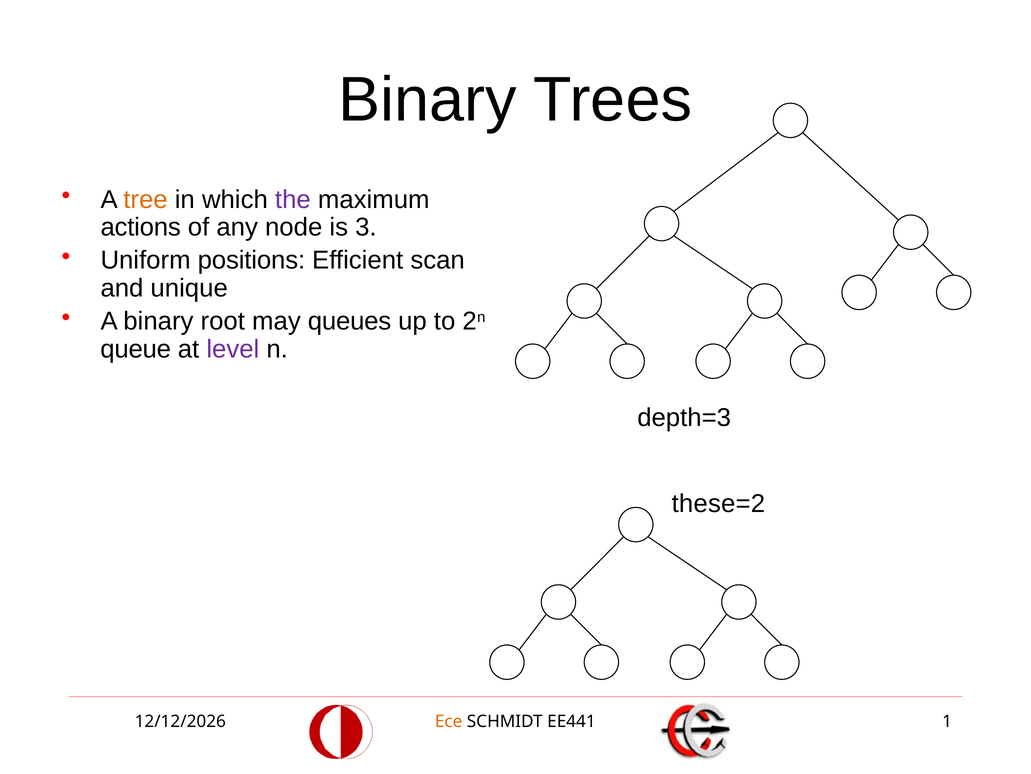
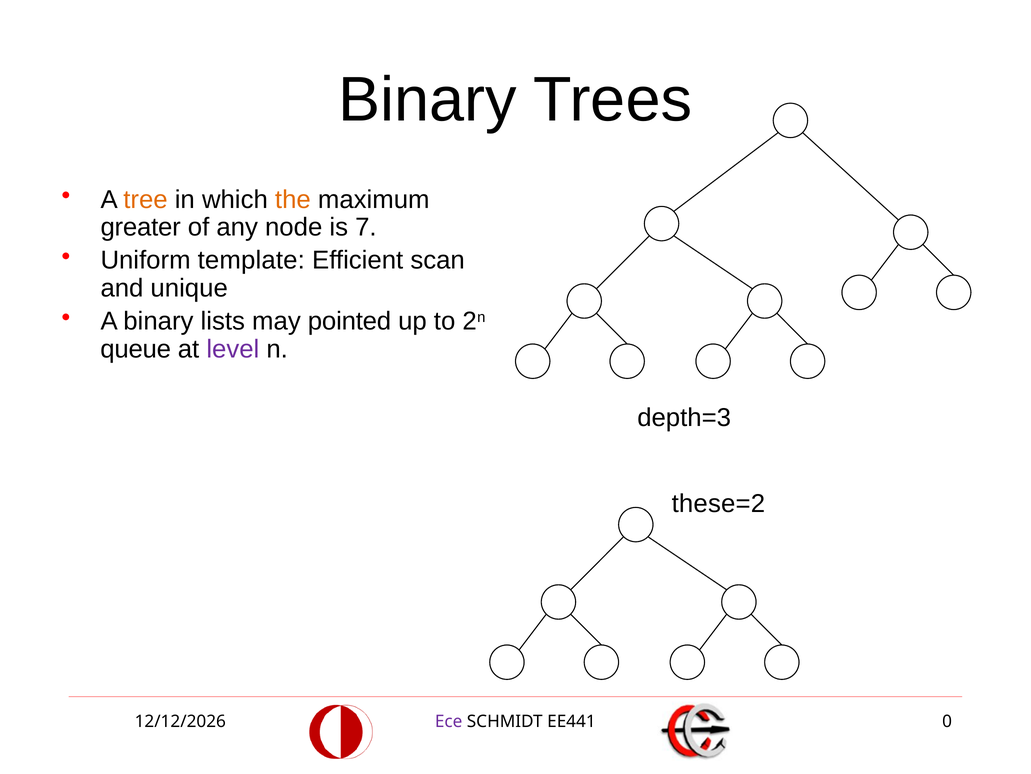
the colour: purple -> orange
actions: actions -> greater
3: 3 -> 7
positions: positions -> template
root: root -> lists
queues: queues -> pointed
Ece colour: orange -> purple
1: 1 -> 0
